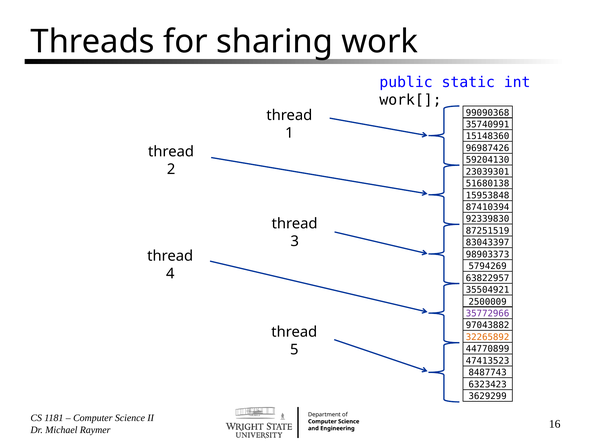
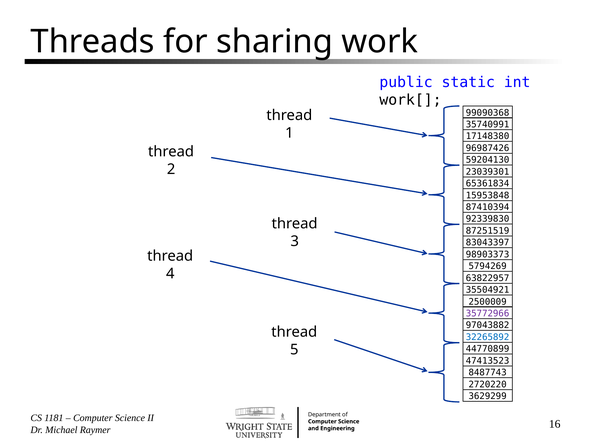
15148360: 15148360 -> 17148380
51680138: 51680138 -> 65361834
32265892 colour: orange -> blue
6323423: 6323423 -> 2720220
